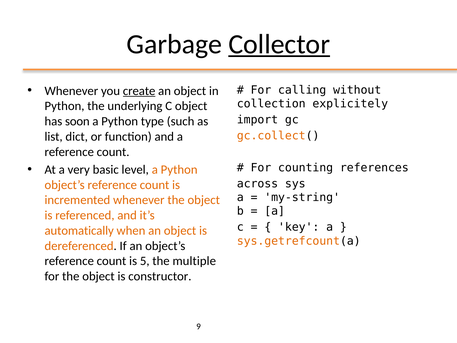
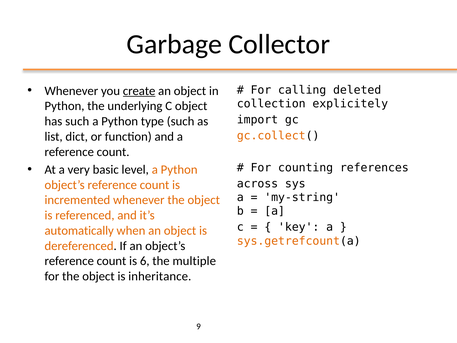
Collector underline: present -> none
without: without -> deleted
has soon: soon -> such
5: 5 -> 6
constructor: constructor -> inheritance
